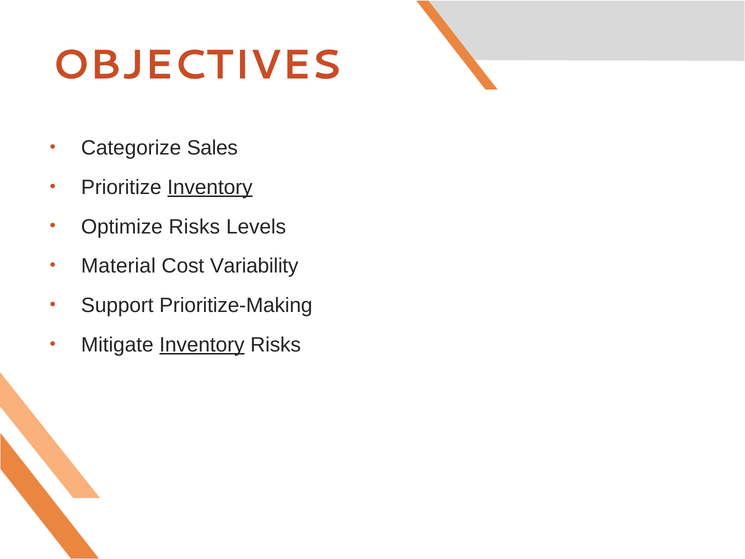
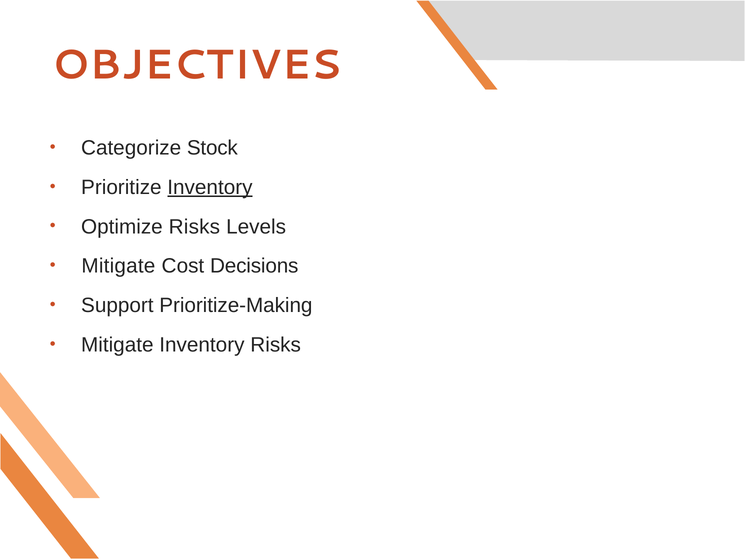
Sales: Sales -> Stock
Material at (118, 266): Material -> Mitigate
Variability: Variability -> Decisions
Inventory at (202, 345) underline: present -> none
